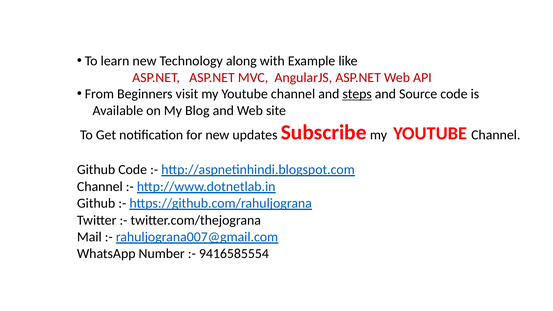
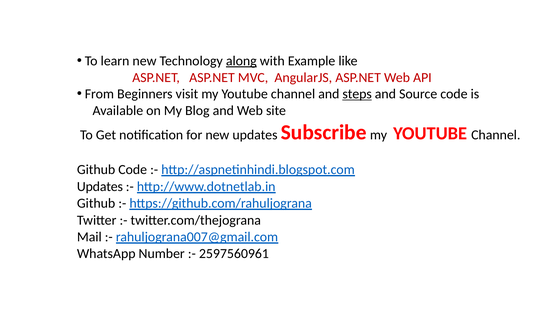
along underline: none -> present
Channel at (100, 187): Channel -> Updates
9416585554: 9416585554 -> 2597560961
